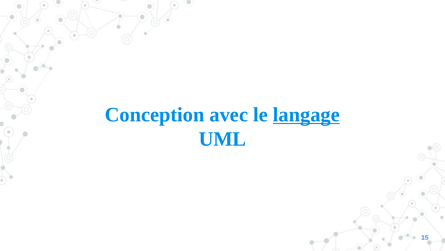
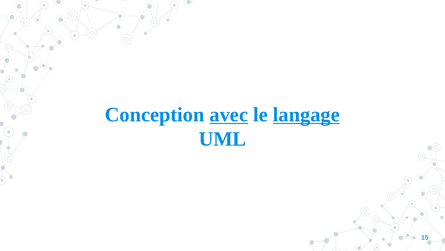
avec underline: none -> present
